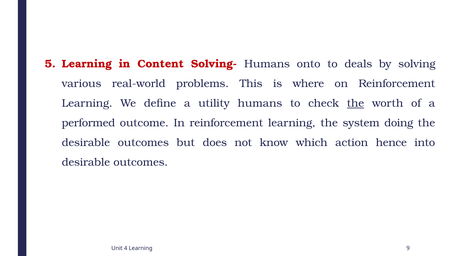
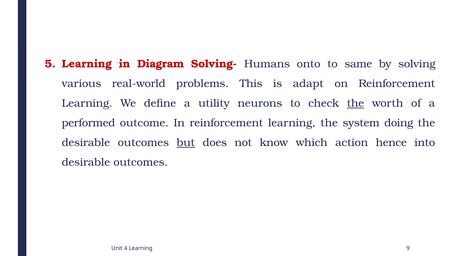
Content: Content -> Diagram
deals: deals -> same
where: where -> adapt
utility humans: humans -> neurons
but underline: none -> present
